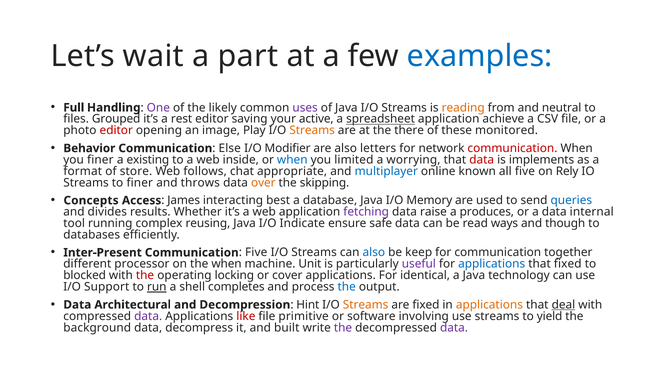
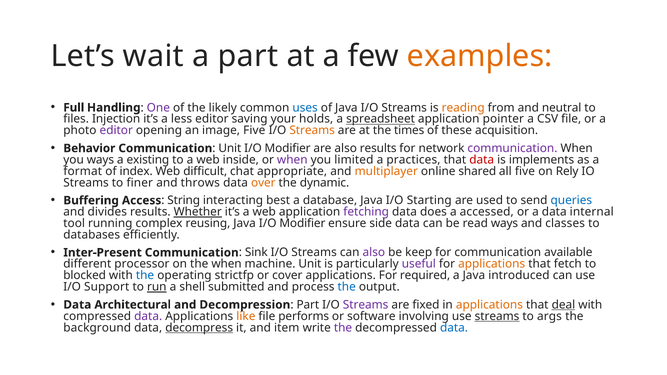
examples colour: blue -> orange
uses colour: purple -> blue
Grouped: Grouped -> Injection
rest: rest -> less
active: active -> holds
achieve: achieve -> pointer
editor at (116, 131) colour: red -> purple
image Play: Play -> Five
there: there -> times
monitored: monitored -> acquisition
Communication Else: Else -> Unit
also letters: letters -> results
communication at (512, 148) colour: red -> purple
you finer: finer -> ways
when at (292, 160) colour: blue -> purple
worrying: worrying -> practices
store: store -> index
follows: follows -> difficult
multiplayer colour: blue -> orange
known: known -> shared
skipping: skipping -> dynamic
Concepts: Concepts -> Buffering
James: James -> String
Memory: Memory -> Starting
Whether underline: none -> present
raise: raise -> does
produces: produces -> accessed
Java I/O Indicate: Indicate -> Modifier
safe: safe -> side
though: though -> classes
Communication Five: Five -> Sink
also at (374, 253) colour: blue -> purple
together: together -> available
applications at (492, 264) colour: blue -> orange
that fixed: fixed -> fetch
the at (145, 276) colour: red -> blue
locking: locking -> strictfp
identical: identical -> required
technology: technology -> introduced
completes: completes -> submitted
Decompression Hint: Hint -> Part
Streams at (366, 305) colour: orange -> purple
like colour: red -> orange
primitive: primitive -> performs
streams at (497, 316) underline: none -> present
yield: yield -> args
decompress underline: none -> present
built: built -> item
data at (454, 328) colour: purple -> blue
